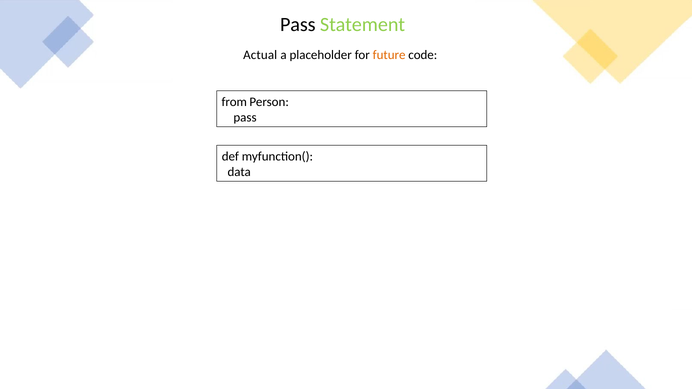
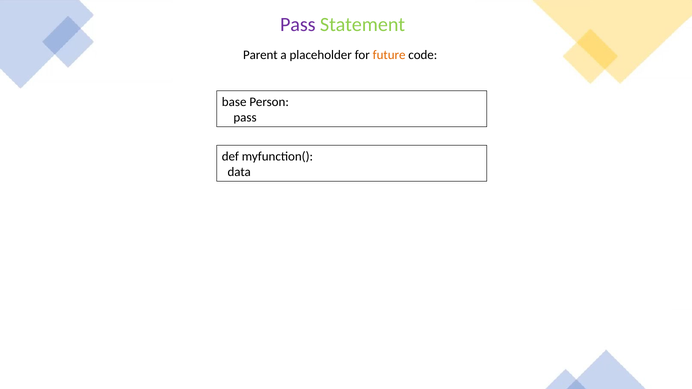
Pass at (298, 25) colour: black -> purple
Actual: Actual -> Parent
from: from -> base
